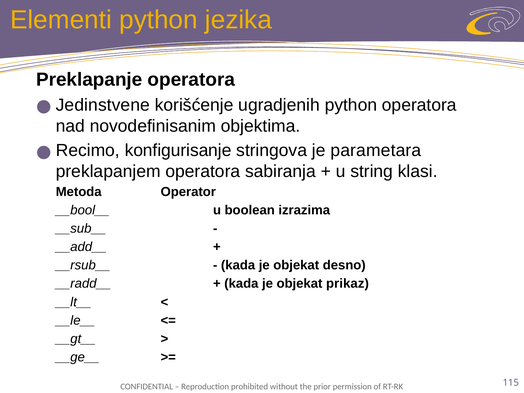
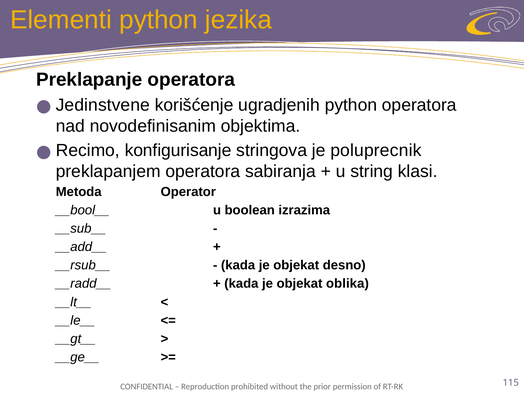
parametara: parametara -> poluprecnik
prikaz: prikaz -> oblika
